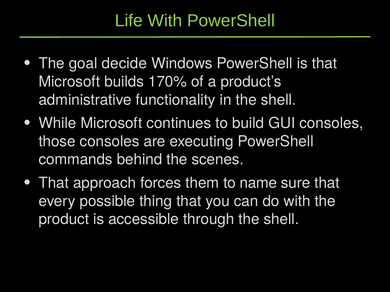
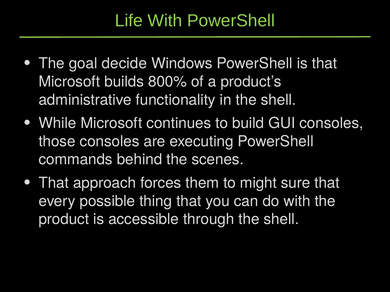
170%: 170% -> 800%
name: name -> might
